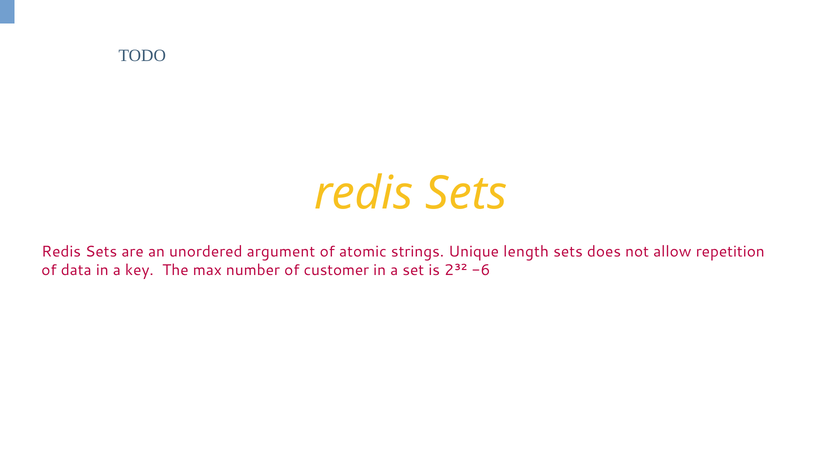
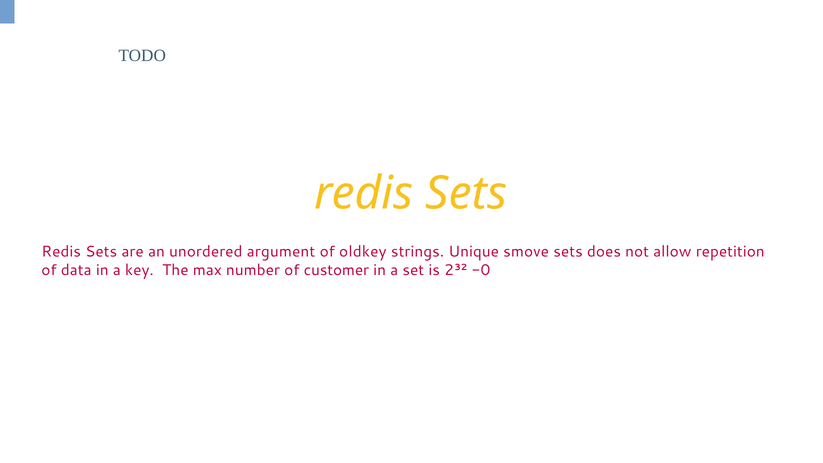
atomic: atomic -> oldkey
length: length -> smove
-6: -6 -> -0
